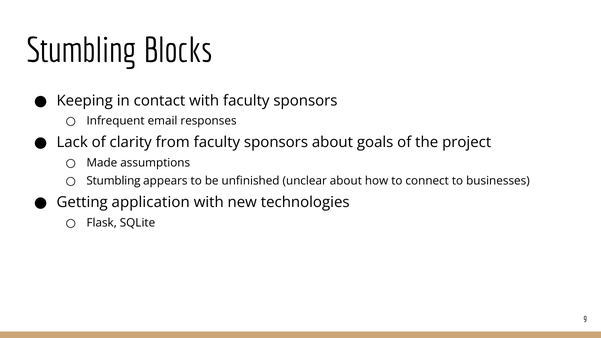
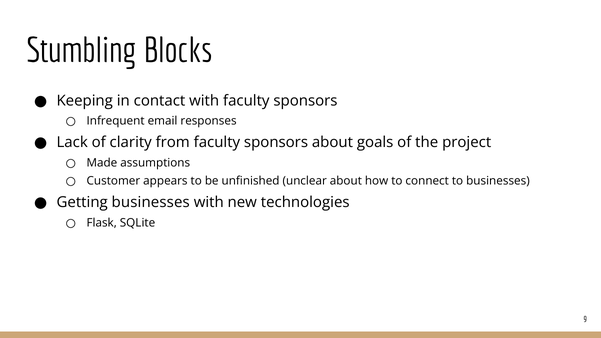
Stumbling at (113, 181): Stumbling -> Customer
Getting application: application -> businesses
